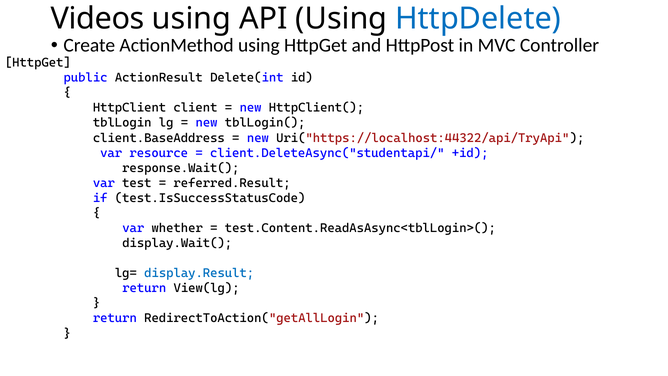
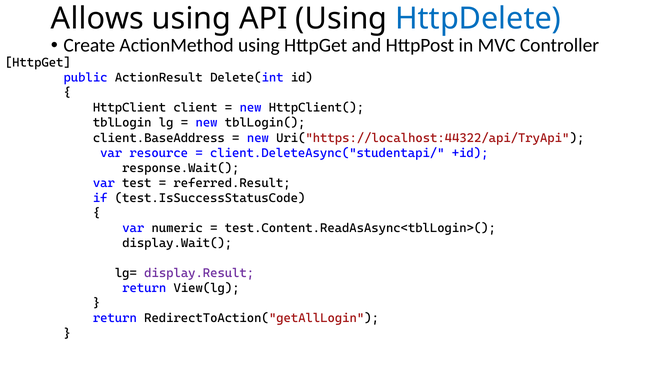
Videos: Videos -> Allows
whether: whether -> numeric
display.Result colour: blue -> purple
